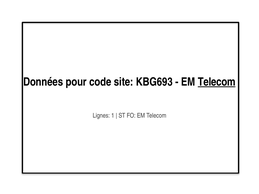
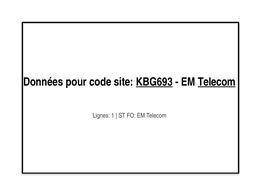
KBG693 underline: none -> present
